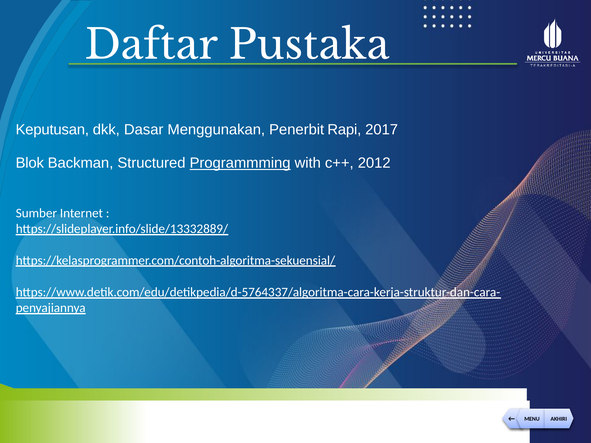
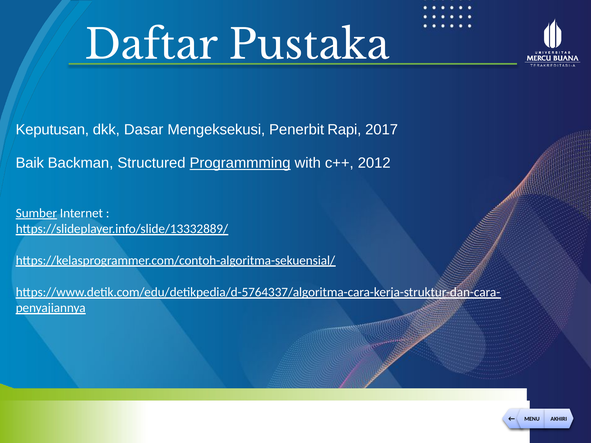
Menggunakan: Menggunakan -> Mengeksekusi
Blok: Blok -> Baik
Sumber underline: none -> present
